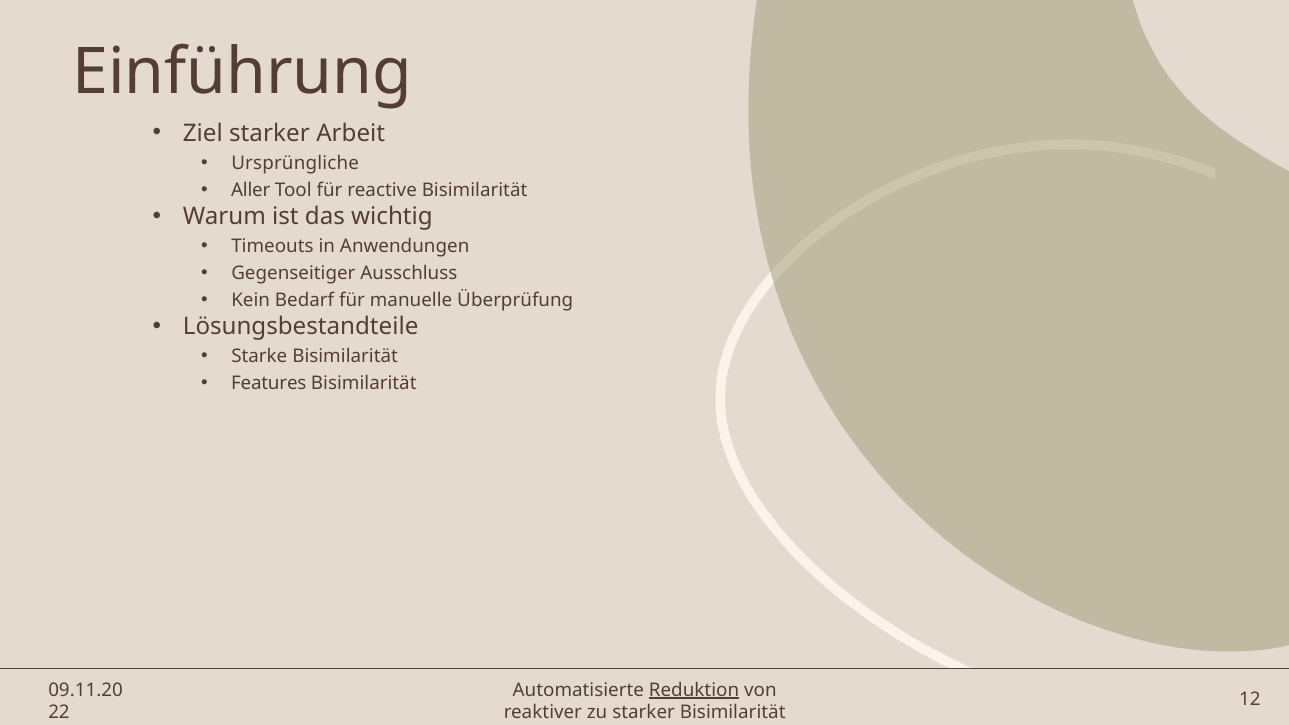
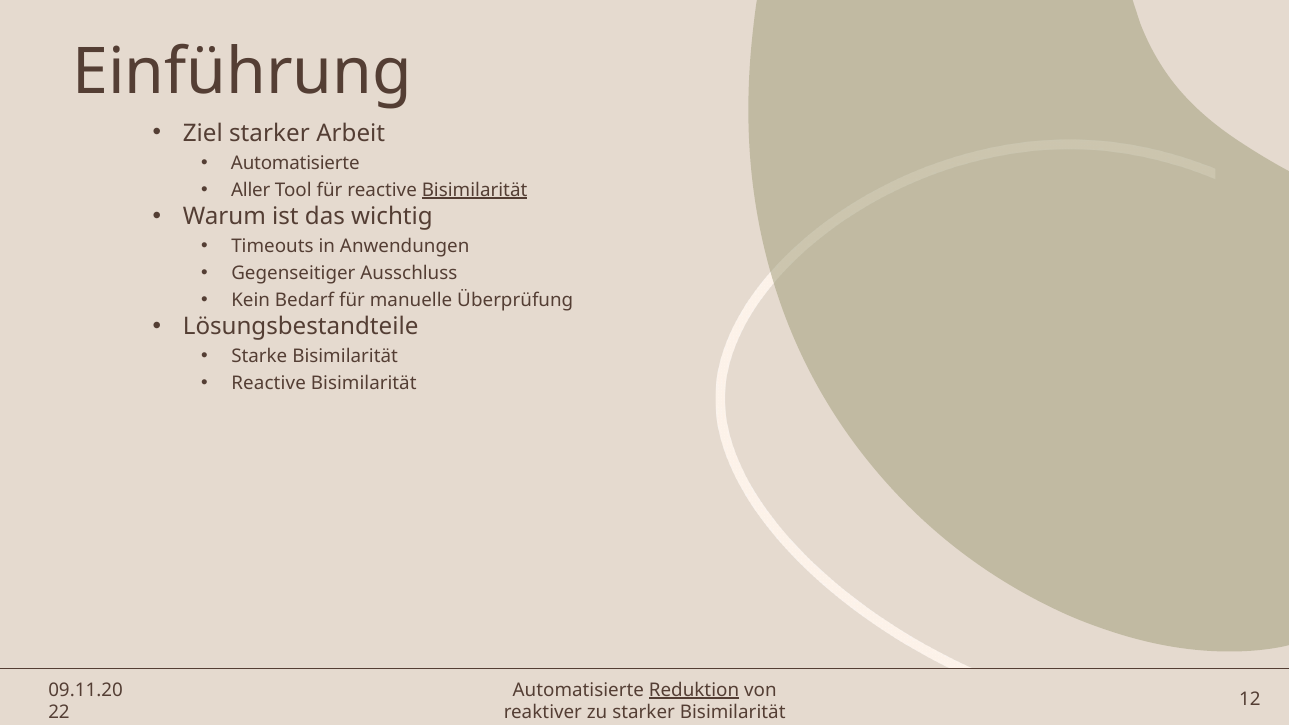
Ursprüngliche at (295, 163): Ursprüngliche -> Automatisierte
Bisimilarität at (475, 190) underline: none -> present
Features at (269, 383): Features -> Reactive
